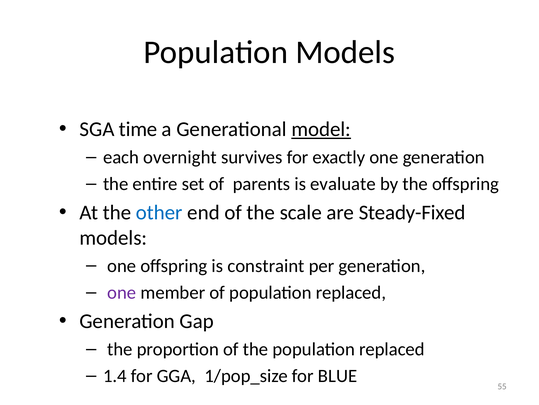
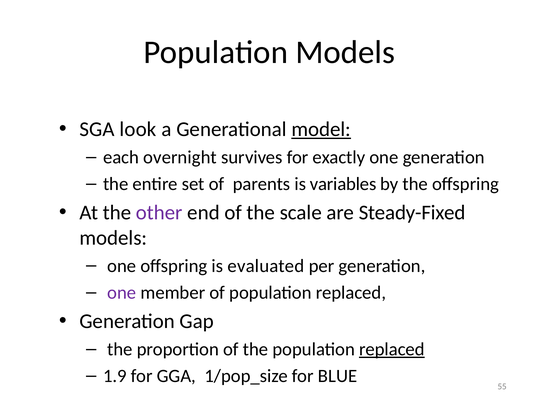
time: time -> look
evaluate: evaluate -> variables
other colour: blue -> purple
constraint: constraint -> evaluated
replaced at (392, 349) underline: none -> present
1.4: 1.4 -> 1.9
